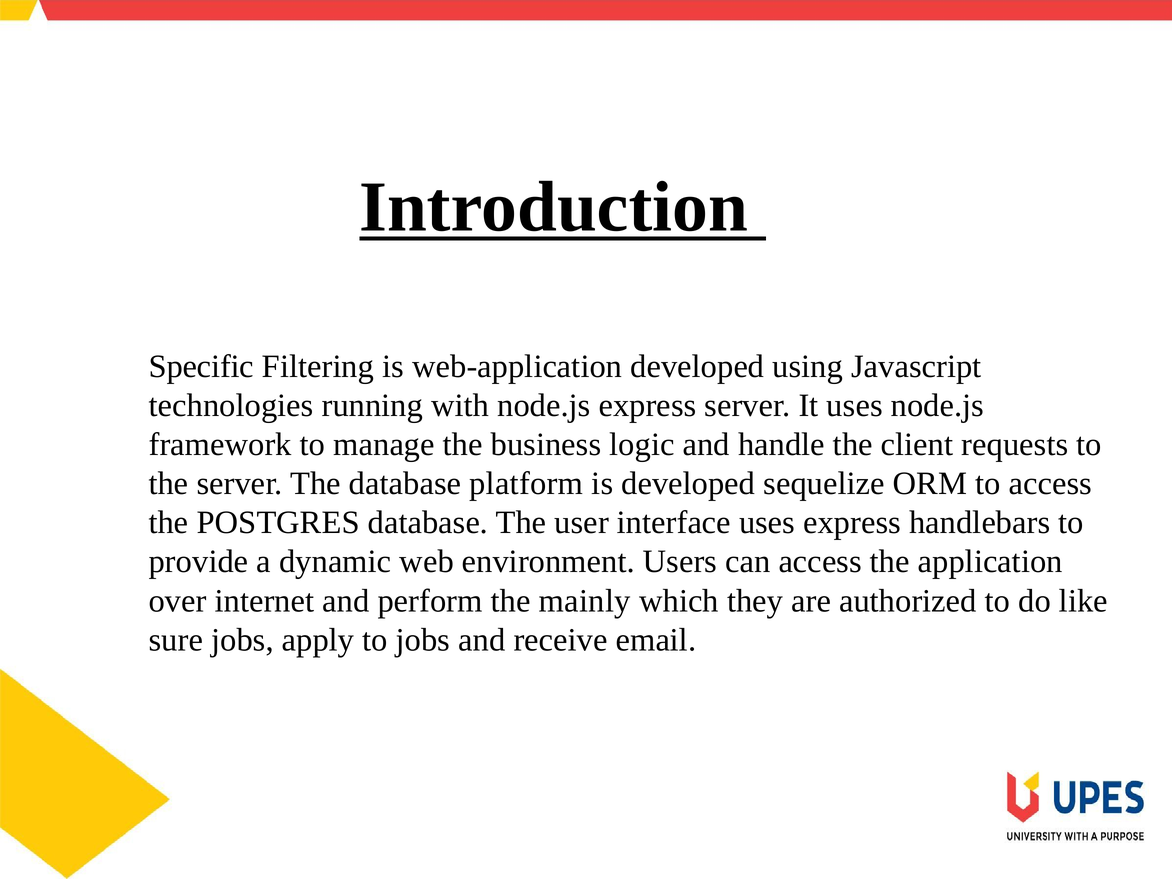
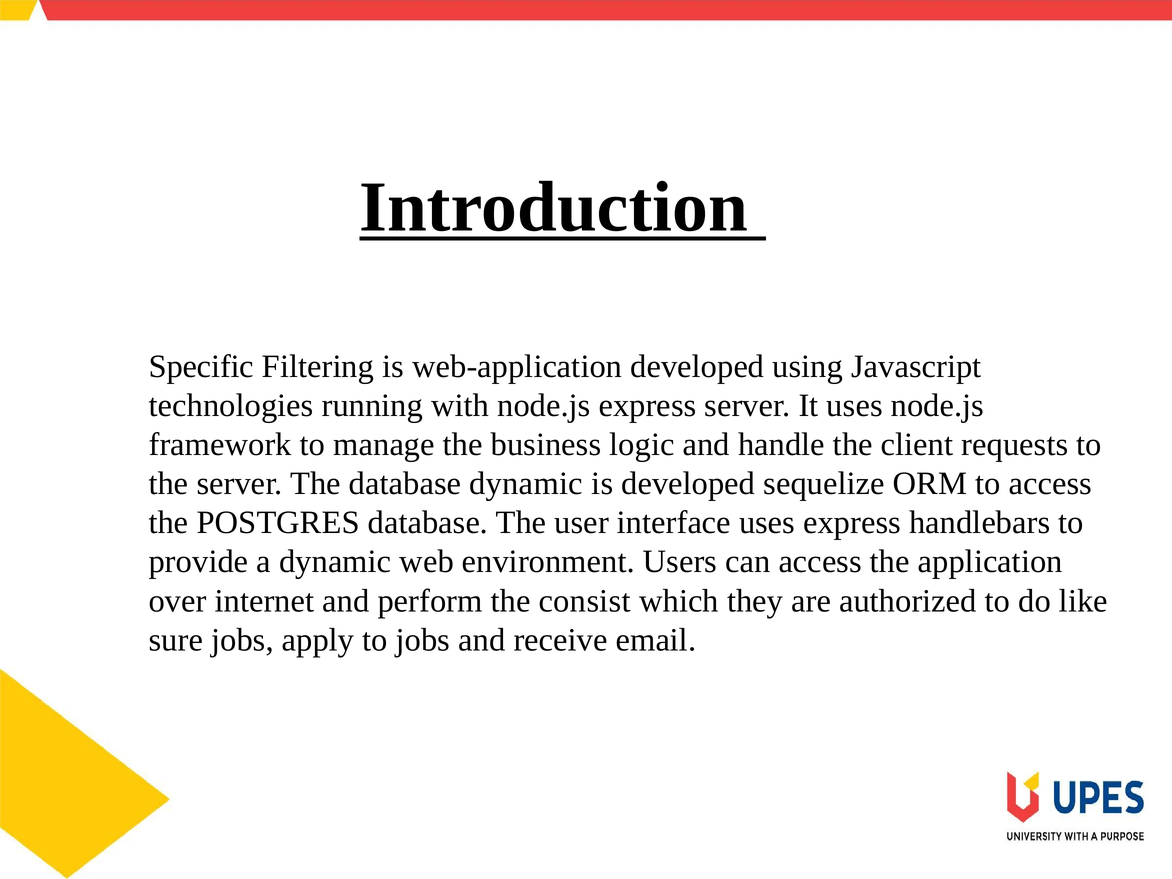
database platform: platform -> dynamic
mainly: mainly -> consist
